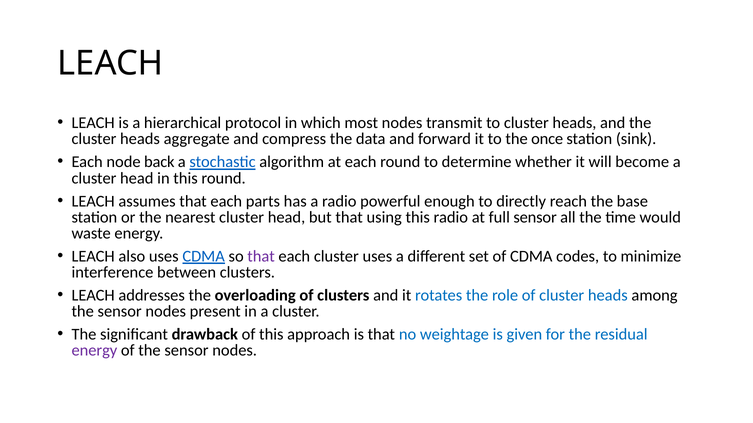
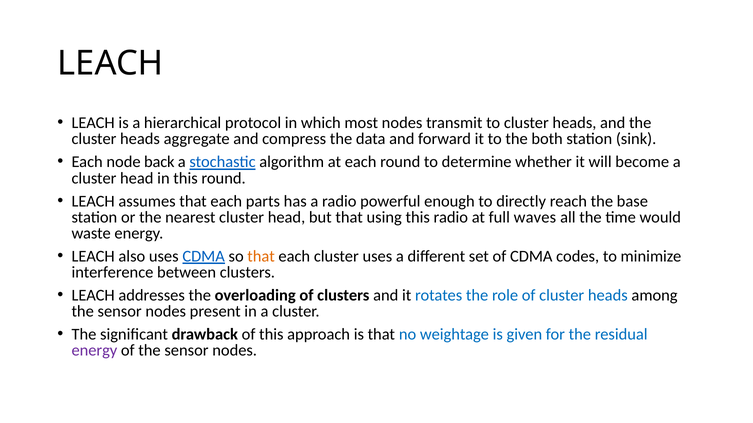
once: once -> both
full sensor: sensor -> waves
that at (261, 257) colour: purple -> orange
